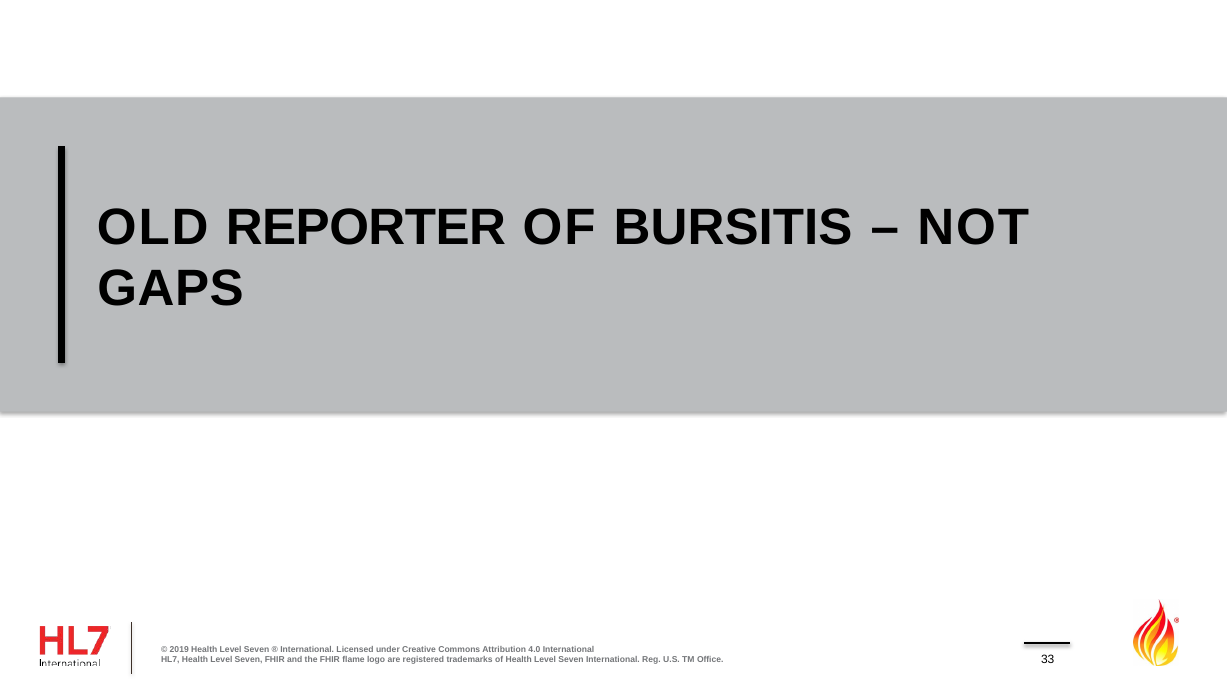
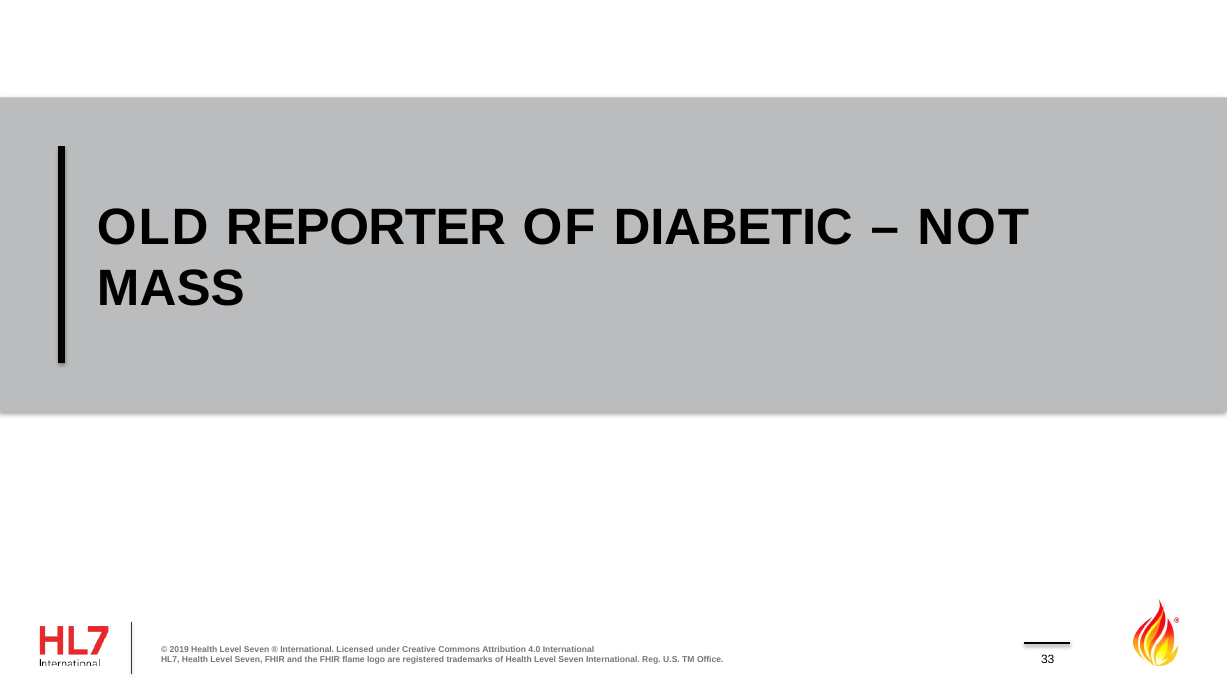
BURSITIS: BURSITIS -> DIABETIC
GAPS: GAPS -> MASS
